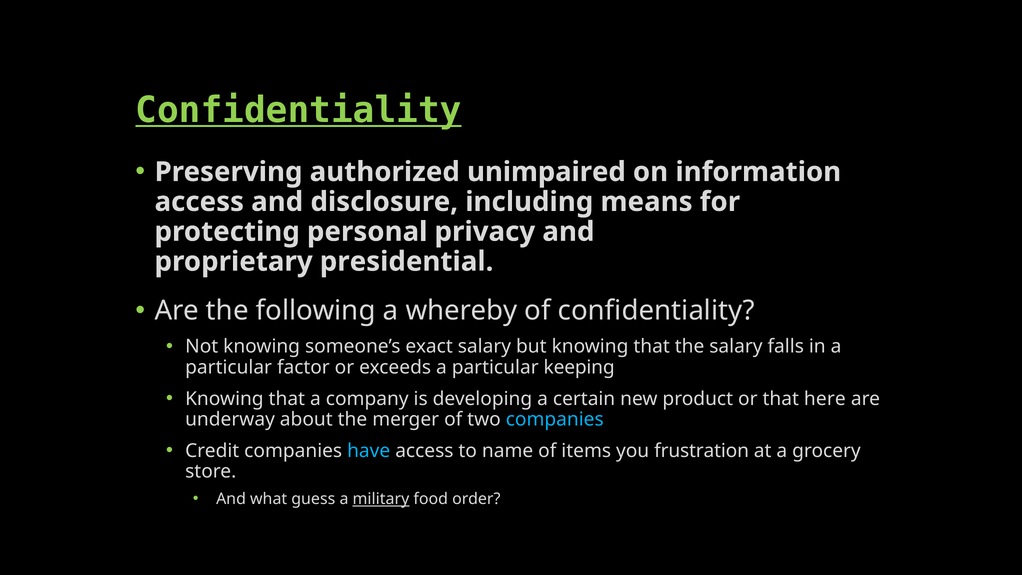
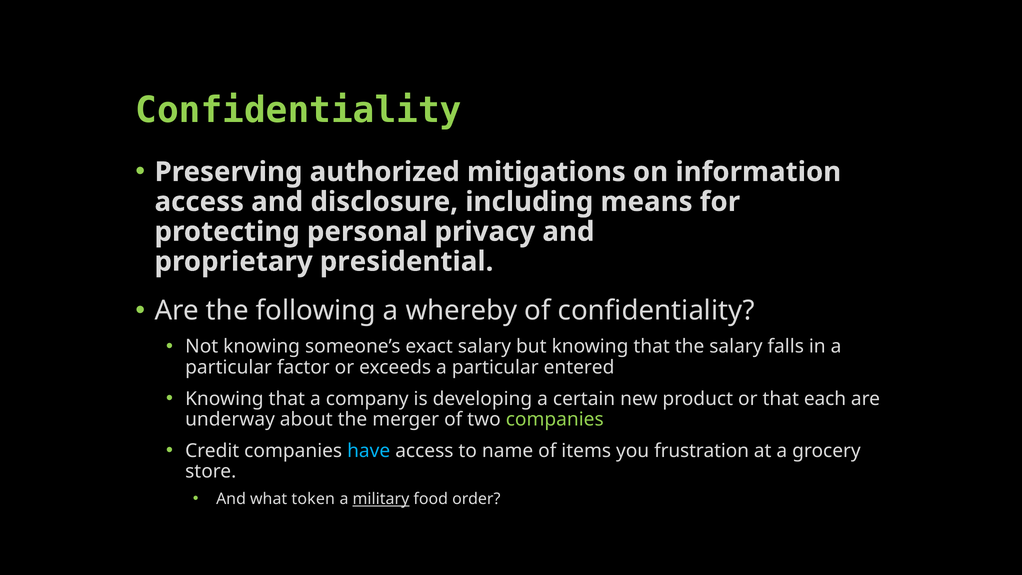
Confidentiality at (298, 111) underline: present -> none
unimpaired: unimpaired -> mitigations
keeping: keeping -> entered
here: here -> each
companies at (555, 419) colour: light blue -> light green
guess: guess -> token
